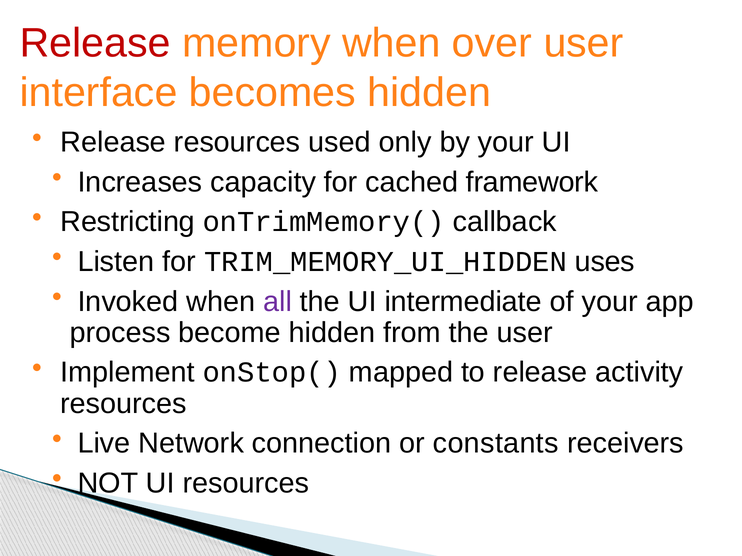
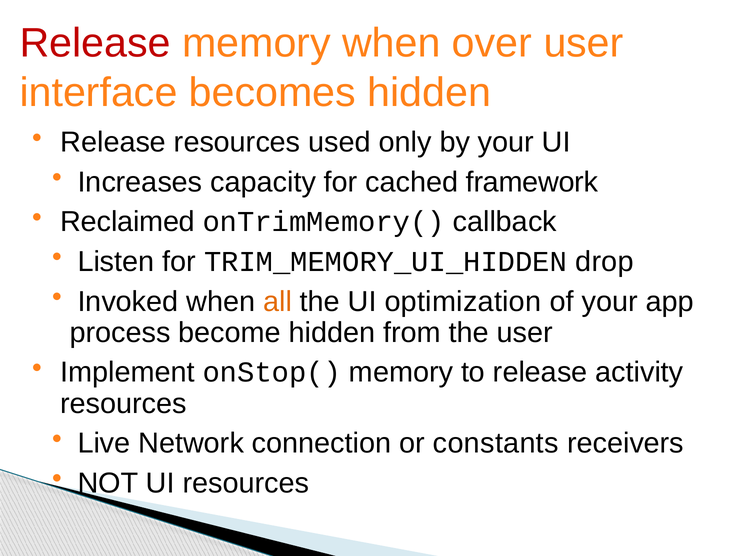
Restricting: Restricting -> Reclaimed
uses: uses -> drop
all colour: purple -> orange
intermediate: intermediate -> optimization
onStop( mapped: mapped -> memory
